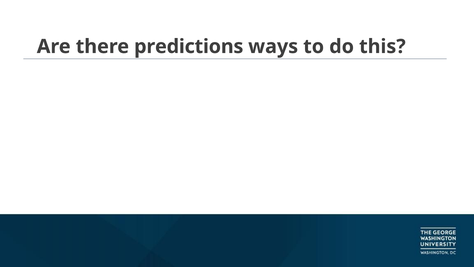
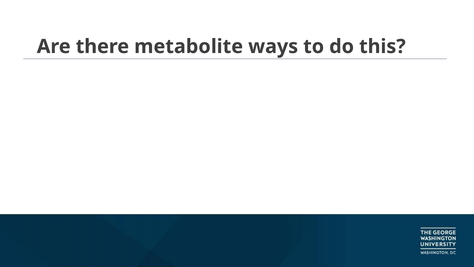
predictions: predictions -> metabolite
